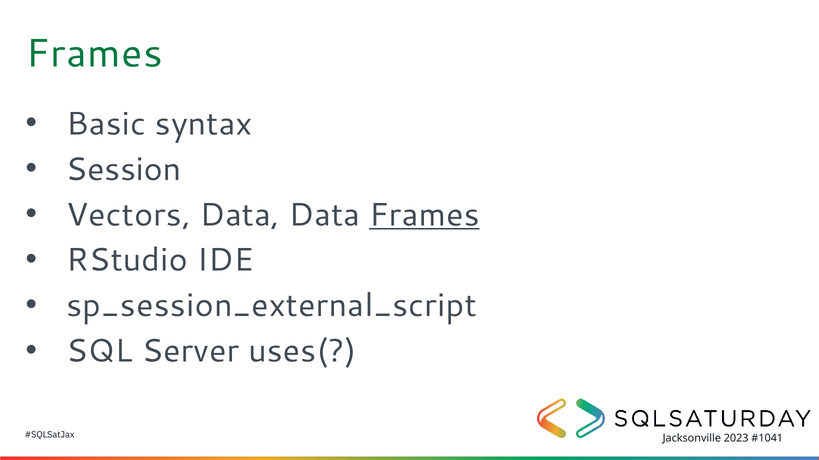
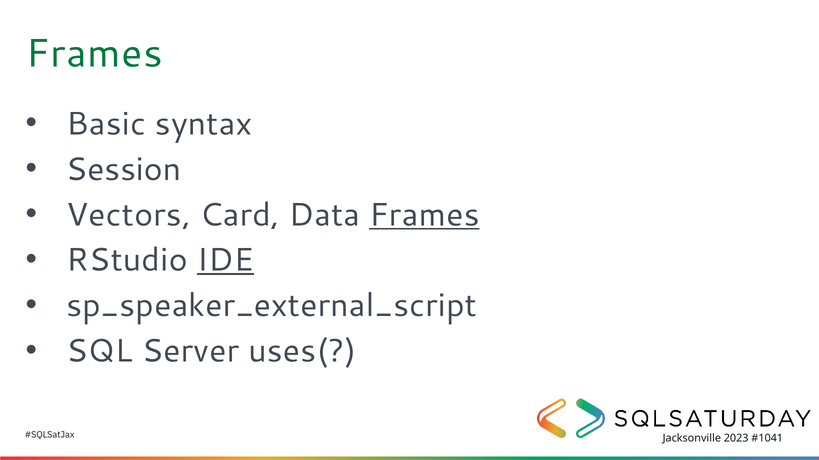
Vectors Data: Data -> Card
IDE underline: none -> present
sp_session_external_script: sp_session_external_script -> sp_speaker_external_script
